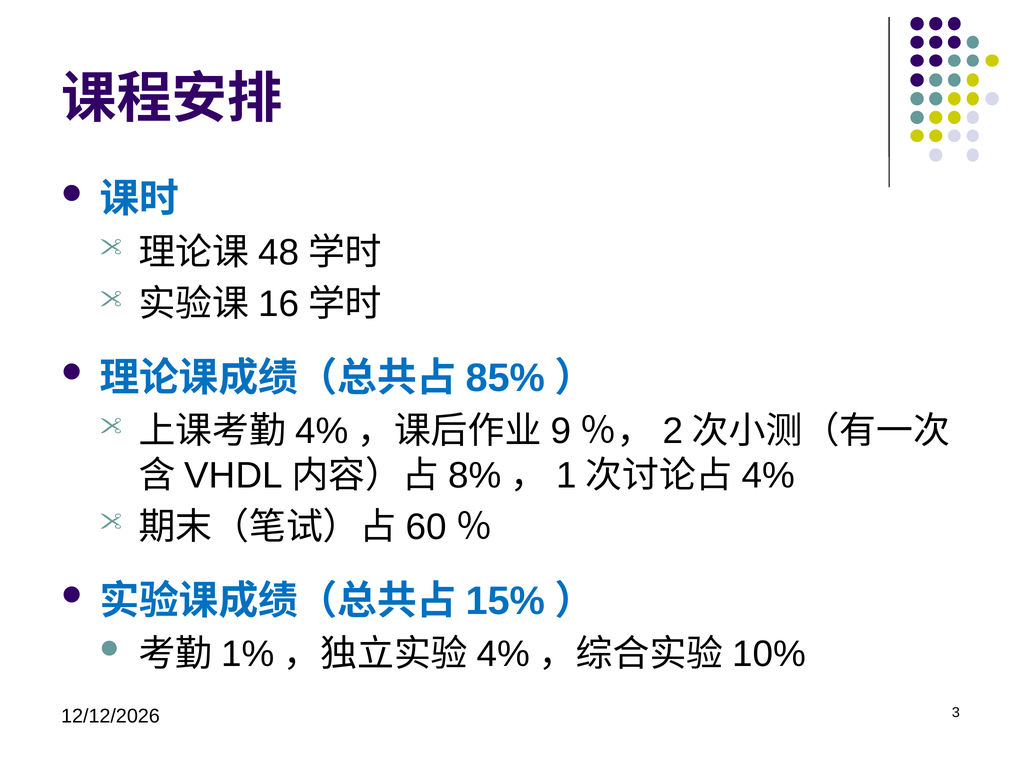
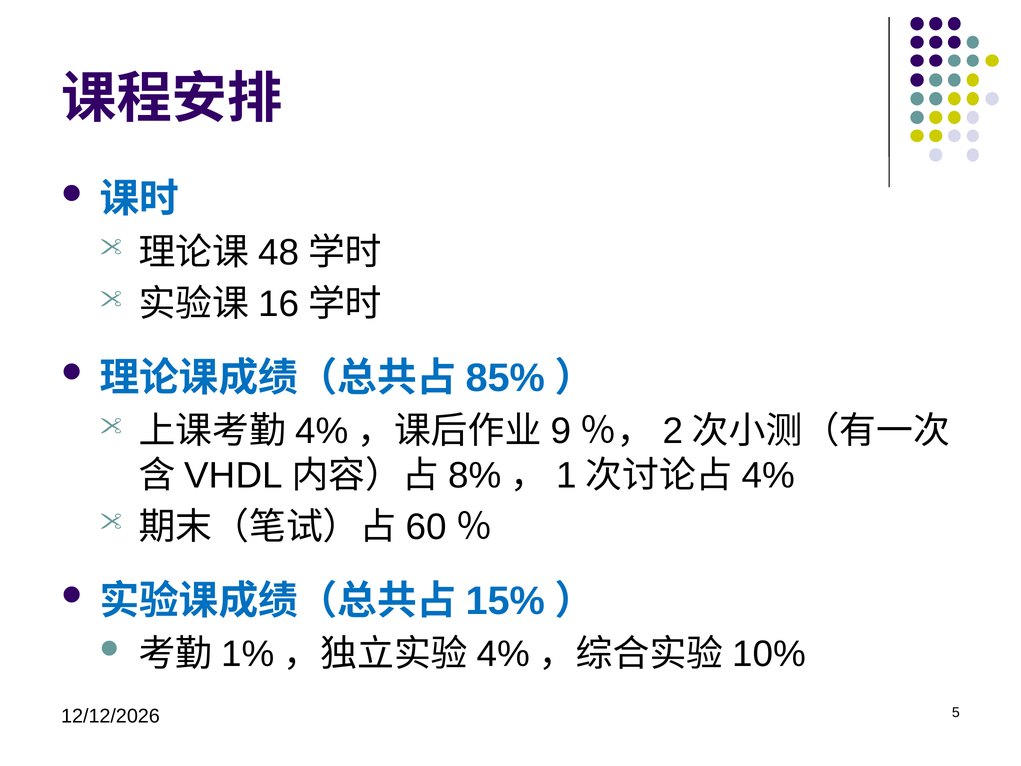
3: 3 -> 5
